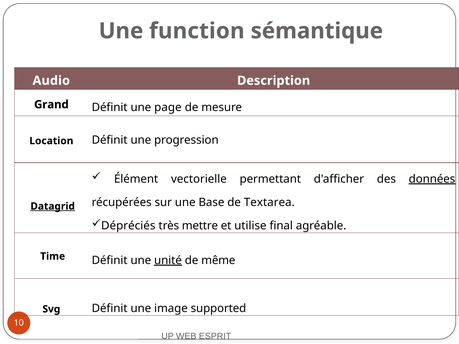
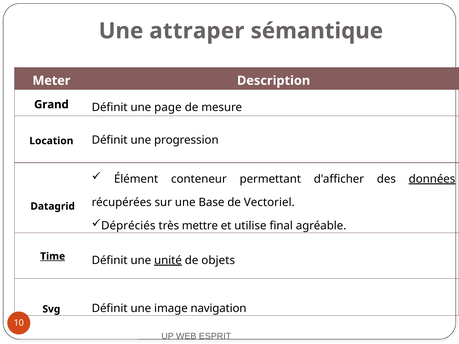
function: function -> attraper
Audio: Audio -> Meter
vectorielle: vectorielle -> conteneur
Textarea: Textarea -> Vectoriel
Datagrid underline: present -> none
Time underline: none -> present
même: même -> objets
supported: supported -> navigation
